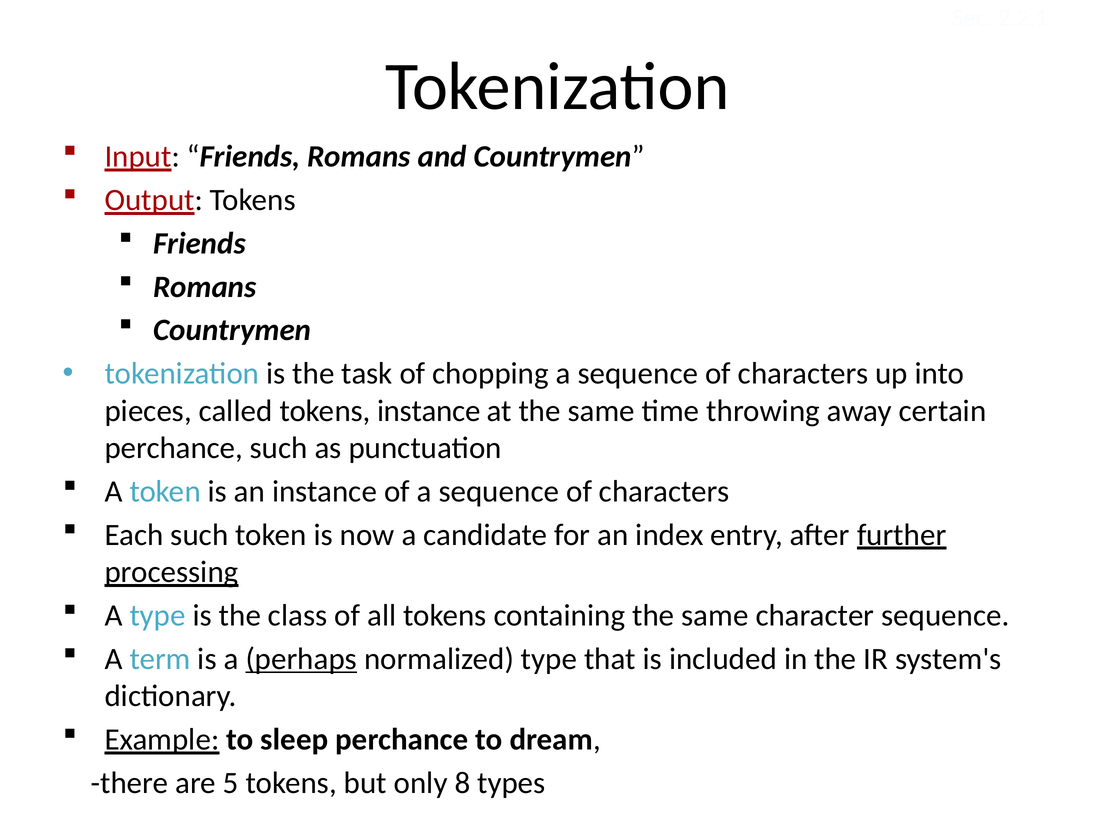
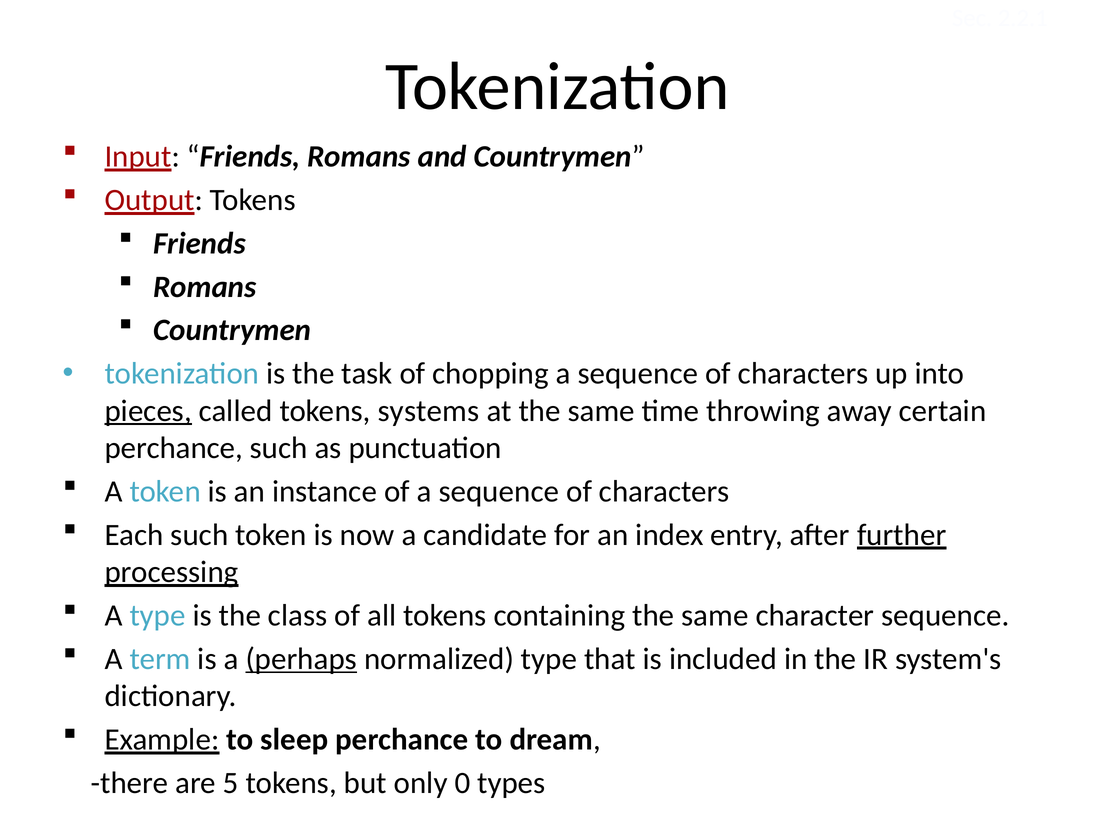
pieces underline: none -> present
tokens instance: instance -> systems
8: 8 -> 0
